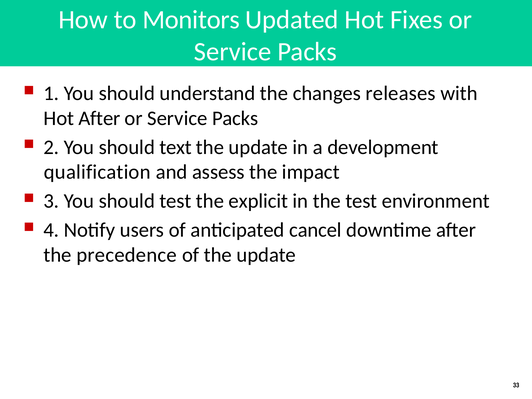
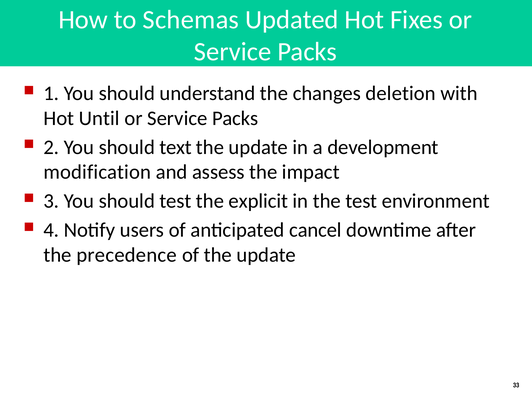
Monitors: Monitors -> Schemas
releases: releases -> deletion
Hot After: After -> Until
qualification: qualification -> modification
